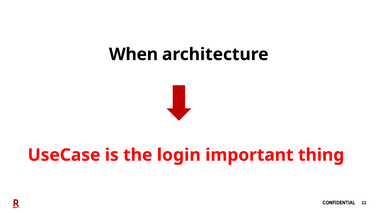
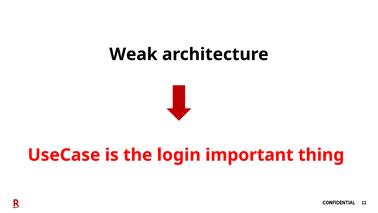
When: When -> Weak
